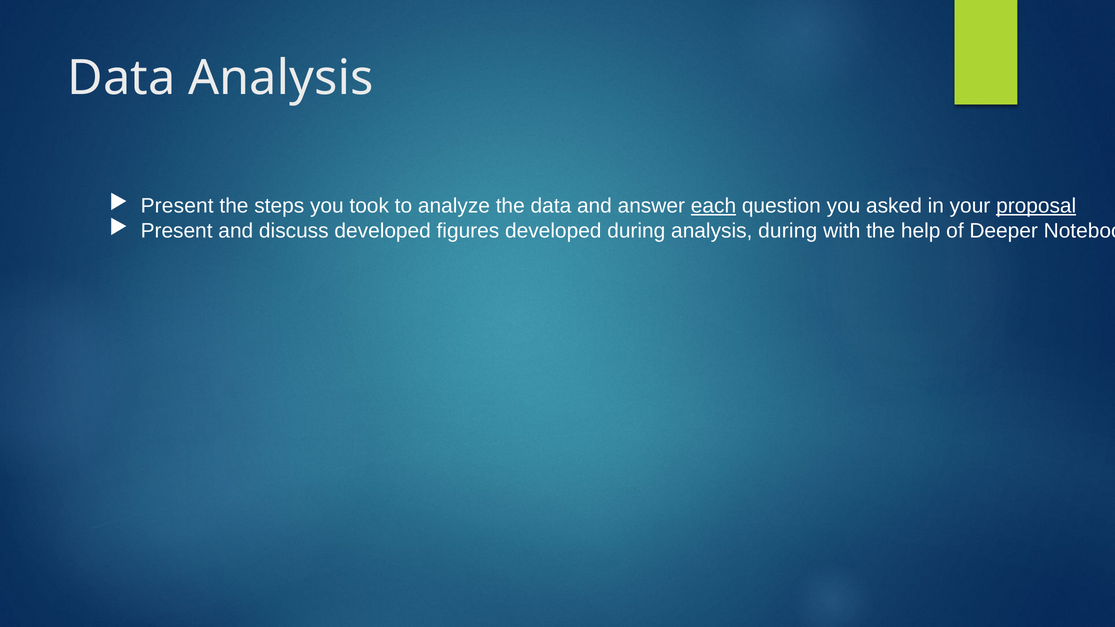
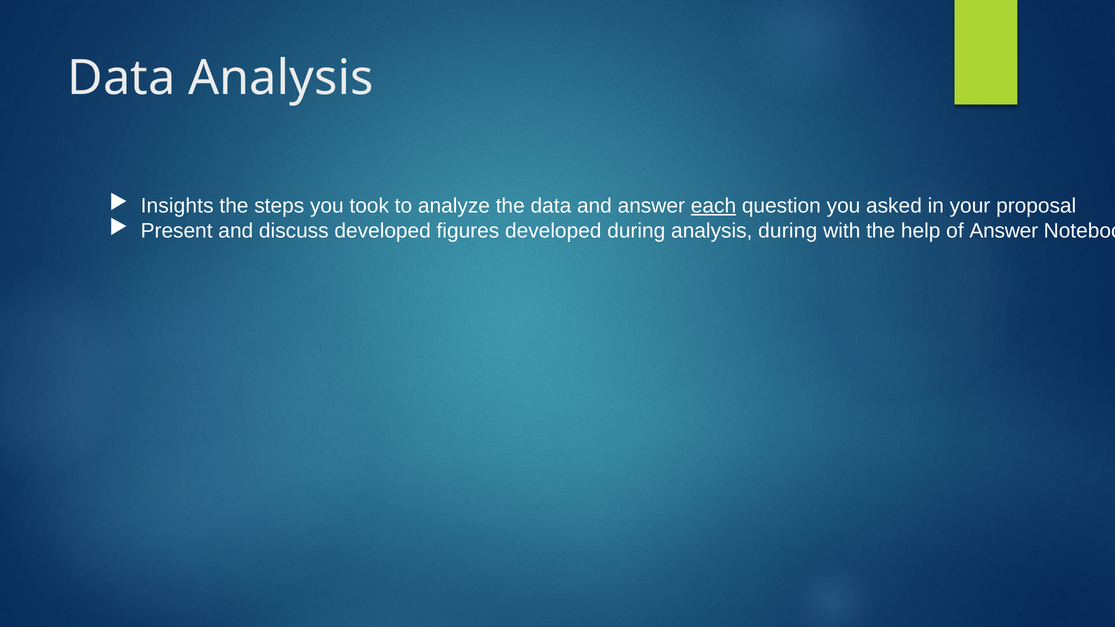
Present at (177, 206): Present -> Insights
proposal underline: present -> none
of Deeper: Deeper -> Answer
